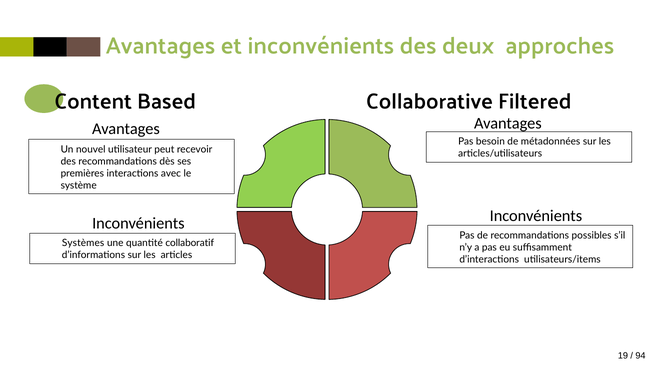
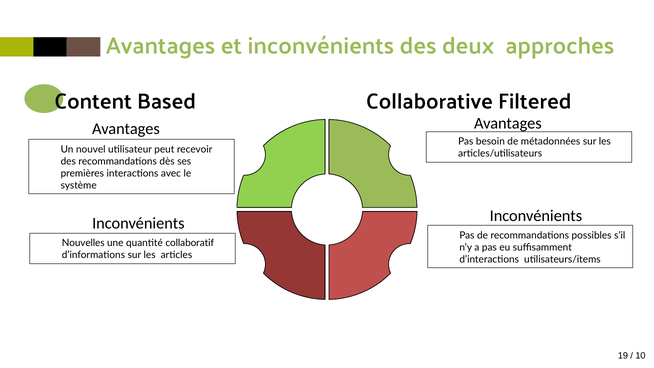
Systèmes: Systèmes -> Nouvelles
94: 94 -> 10
